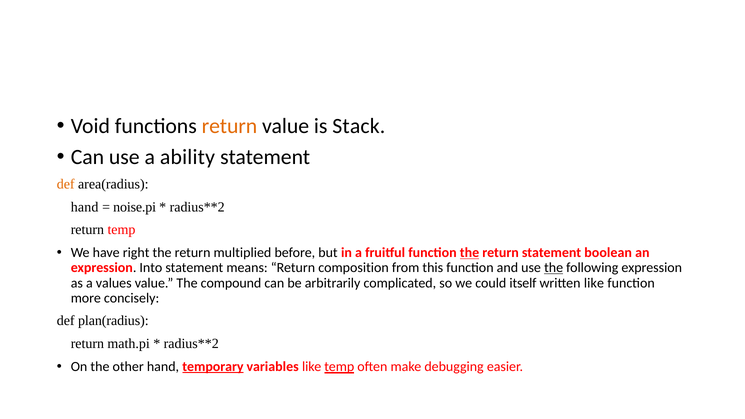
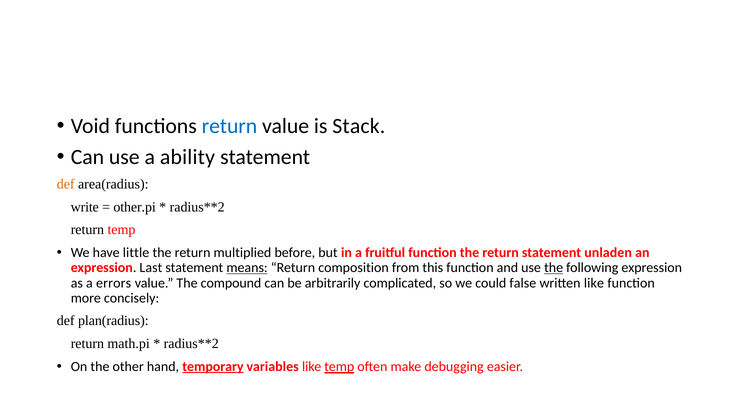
return at (229, 126) colour: orange -> blue
hand at (85, 207): hand -> write
noise.pi: noise.pi -> other.pi
right: right -> little
the at (469, 253) underline: present -> none
boolean: boolean -> unladen
Into: Into -> Last
means underline: none -> present
values: values -> errors
itself: itself -> false
